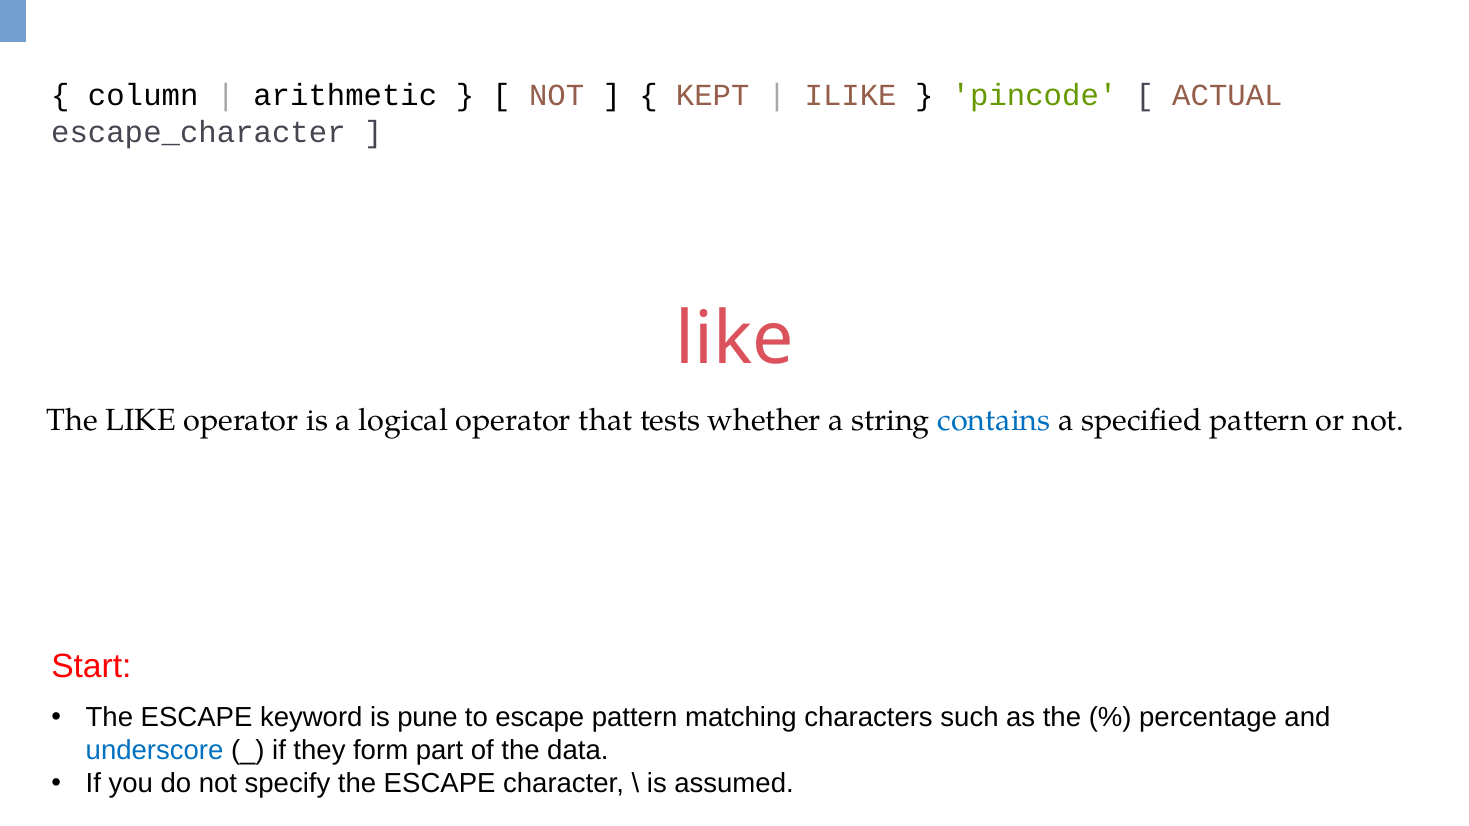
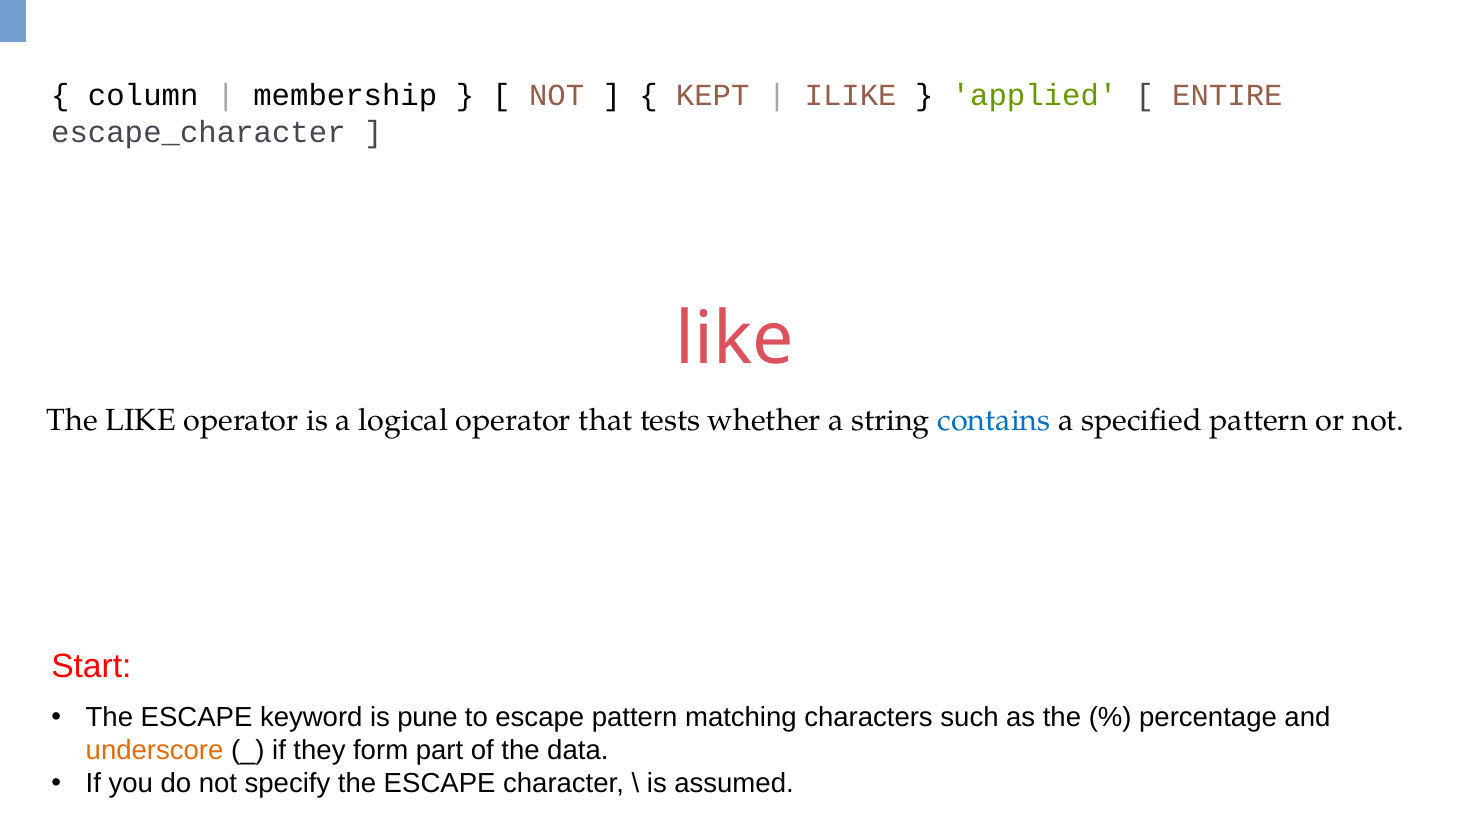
arithmetic: arithmetic -> membership
pincode: pincode -> applied
ACTUAL: ACTUAL -> ENTIRE
underscore colour: blue -> orange
